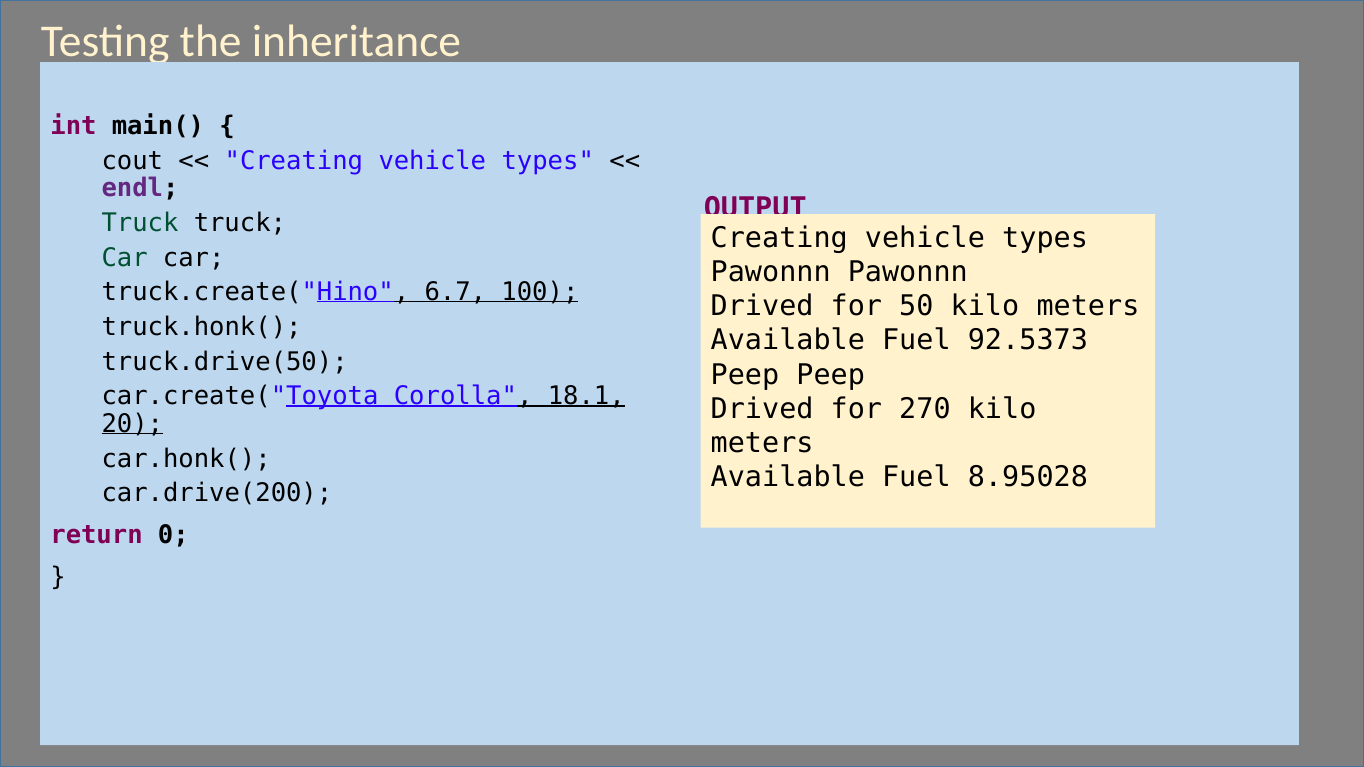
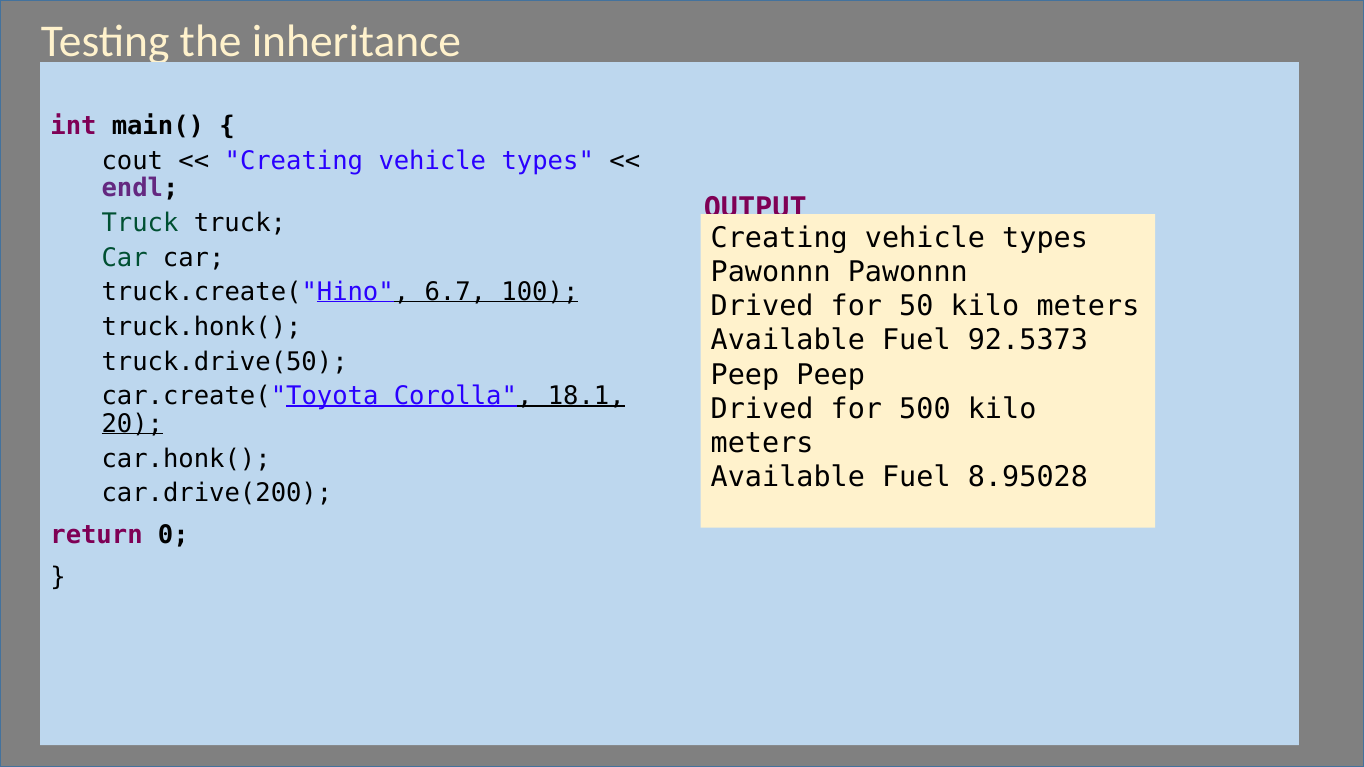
270: 270 -> 500
